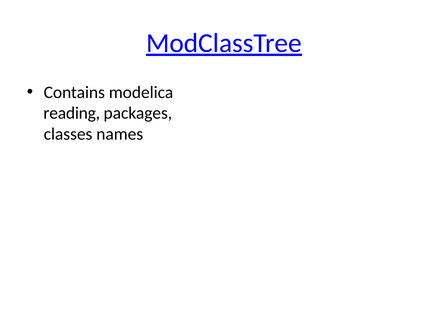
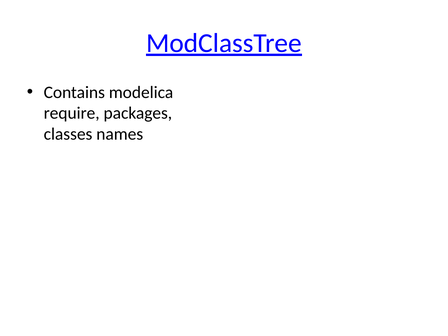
reading: reading -> require
